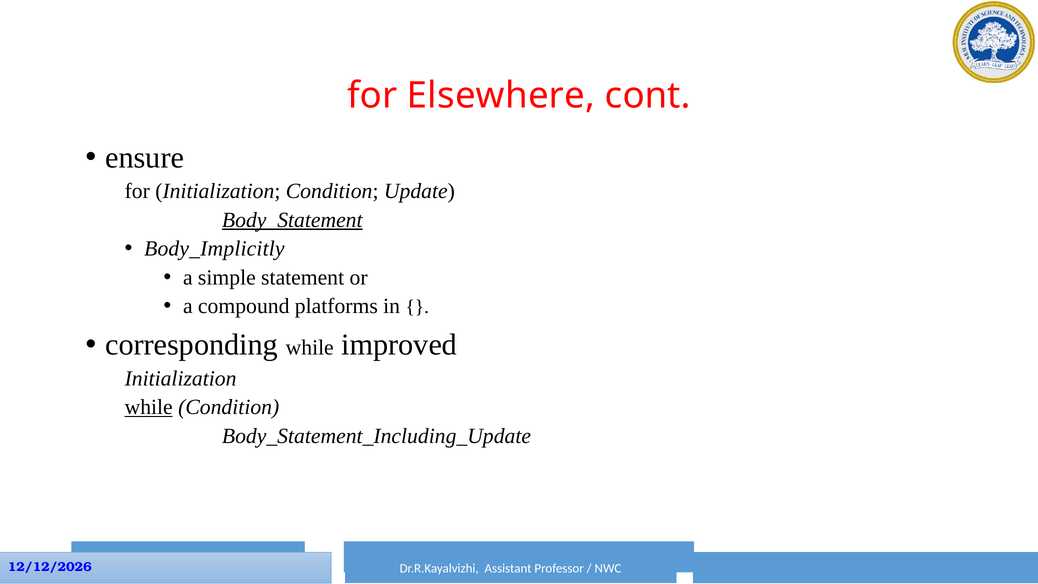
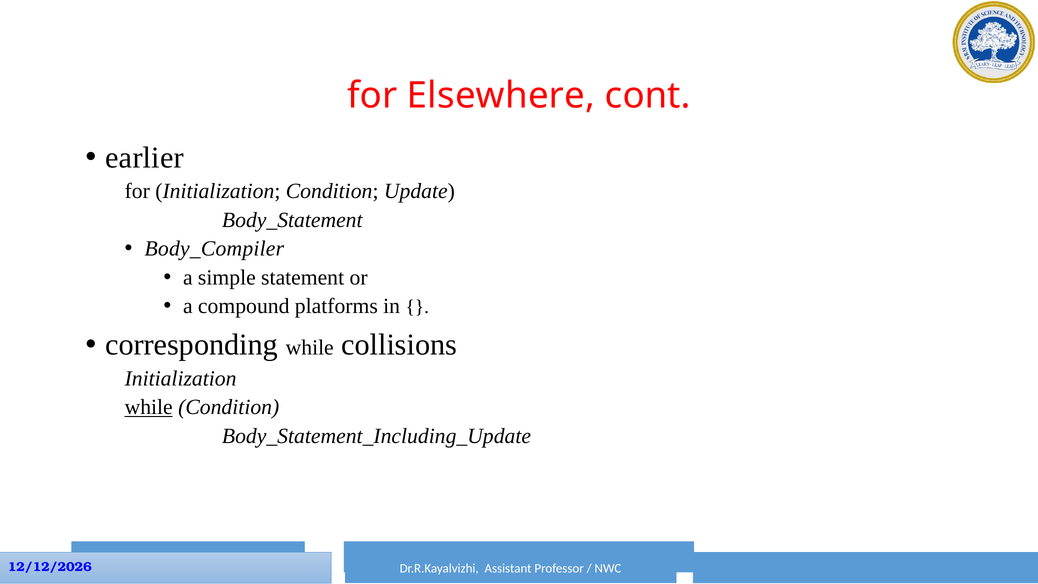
ensure: ensure -> earlier
Body_Statement underline: present -> none
Body_Implicitly: Body_Implicitly -> Body_Compiler
improved: improved -> collisions
